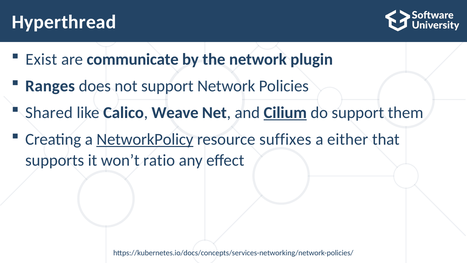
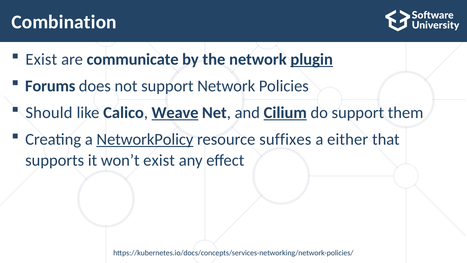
Hyperthread: Hyperthread -> Combination
plugin underline: none -> present
Ranges: Ranges -> Forums
Shared: Shared -> Should
Weave underline: none -> present
won’t ratio: ratio -> exist
